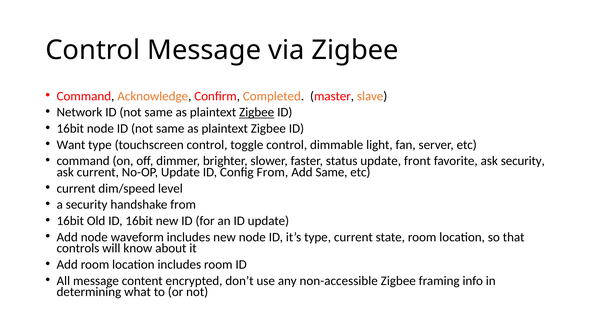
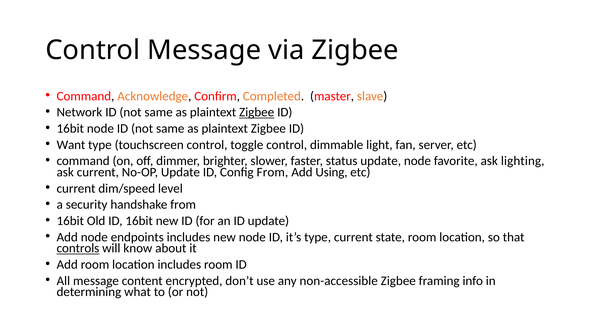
update front: front -> node
ask security: security -> lighting
Add Same: Same -> Using
waveform: waveform -> endpoints
controls underline: none -> present
